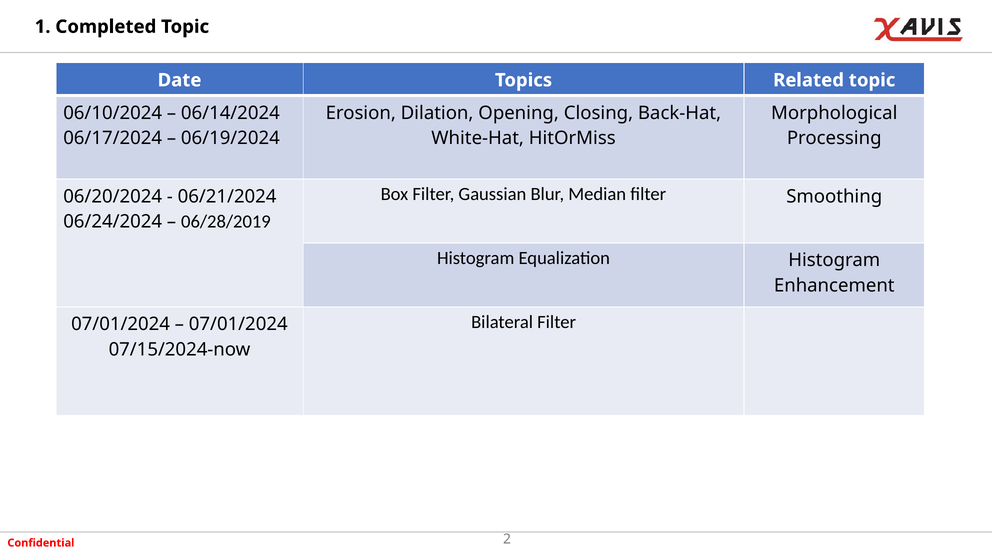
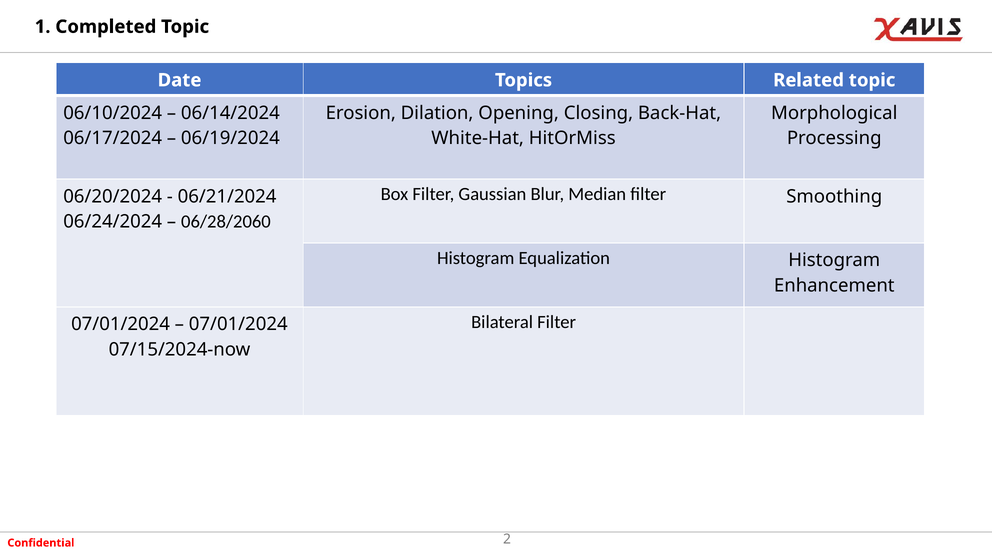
06/28/2019: 06/28/2019 -> 06/28/2060
